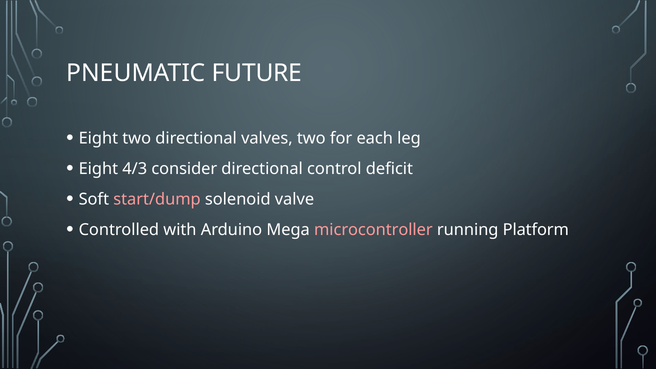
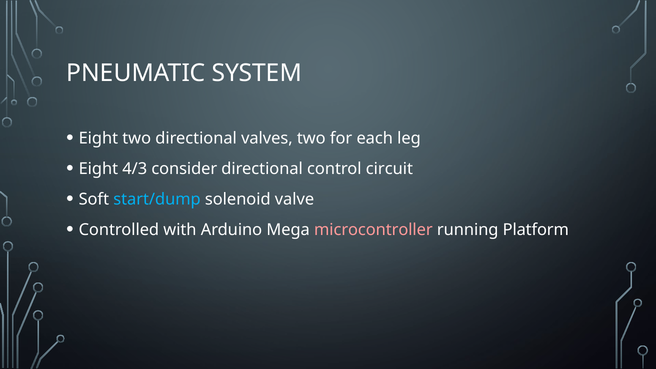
FUTURE: FUTURE -> SYSTEM
deficit: deficit -> circuit
start/dump colour: pink -> light blue
